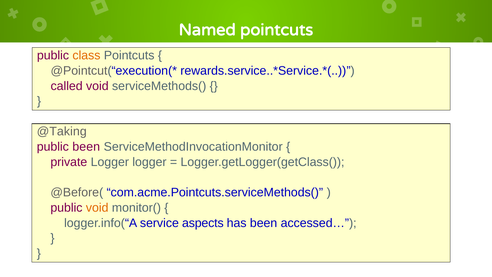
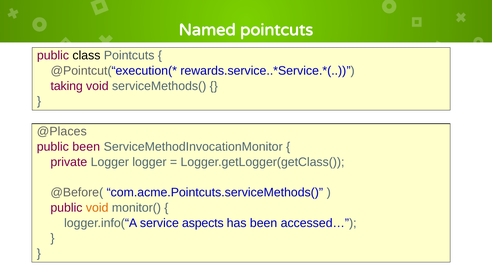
class colour: orange -> black
called: called -> taking
@Taking: @Taking -> @Places
